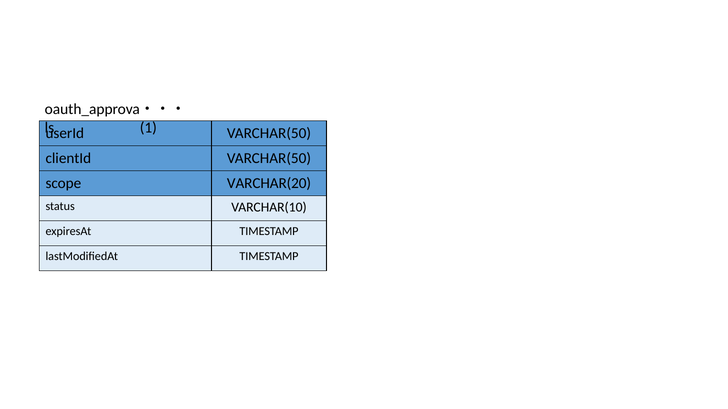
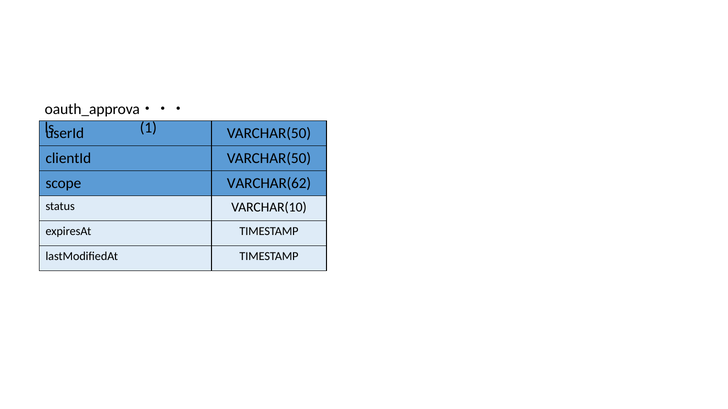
VARCHAR(20: VARCHAR(20 -> VARCHAR(62
